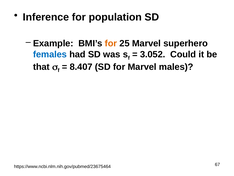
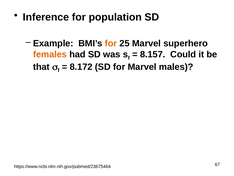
females colour: blue -> orange
3.052: 3.052 -> 8.157
8.407: 8.407 -> 8.172
